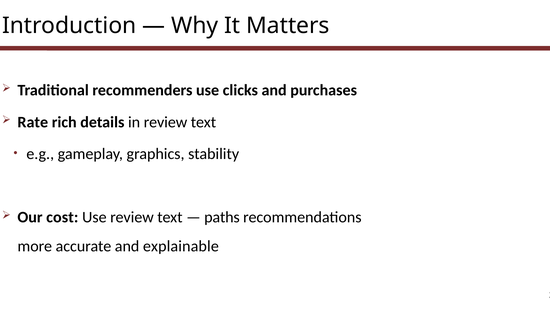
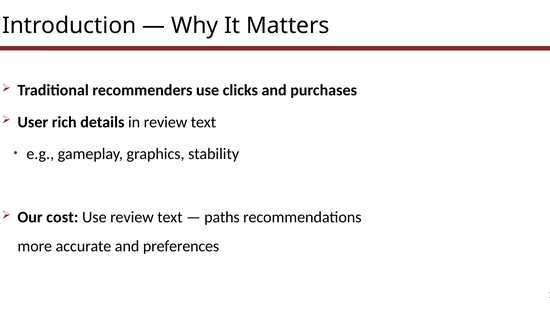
Rate: Rate -> User
explainable: explainable -> preferences
